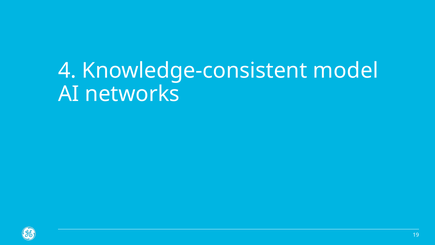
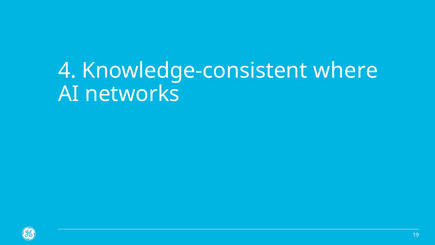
model: model -> where
